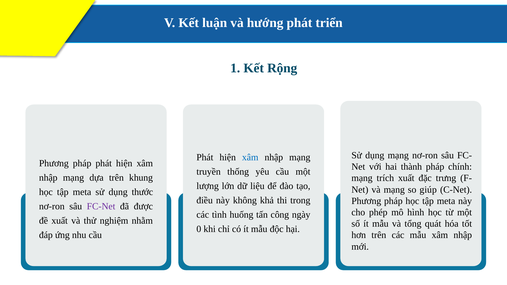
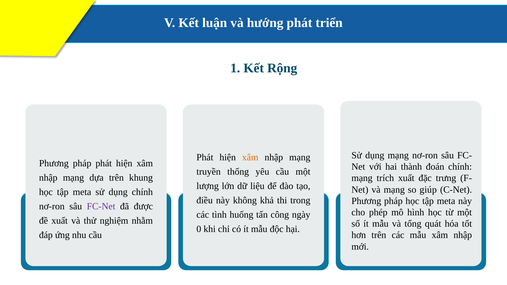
xâm at (250, 157) colour: blue -> orange
thành pháp: pháp -> đoán
dụng thước: thước -> chính
